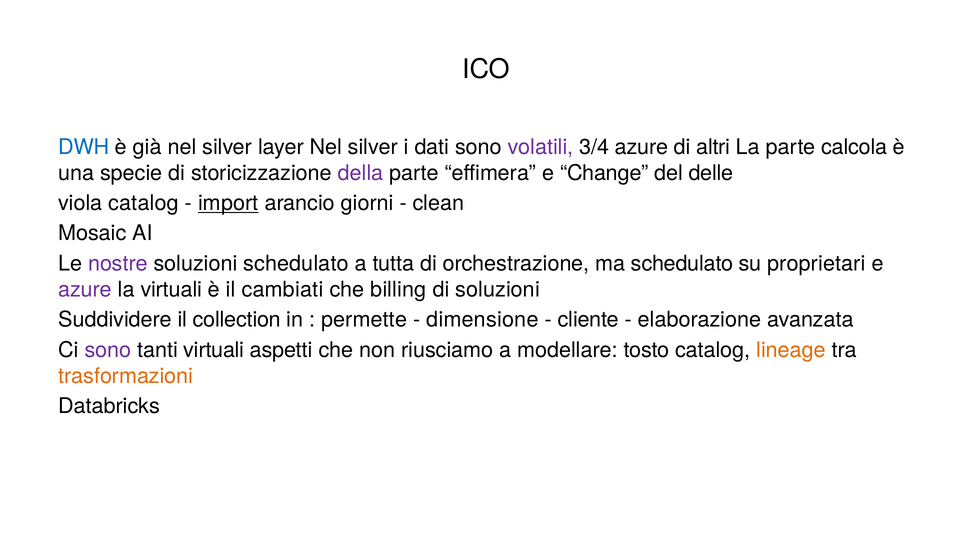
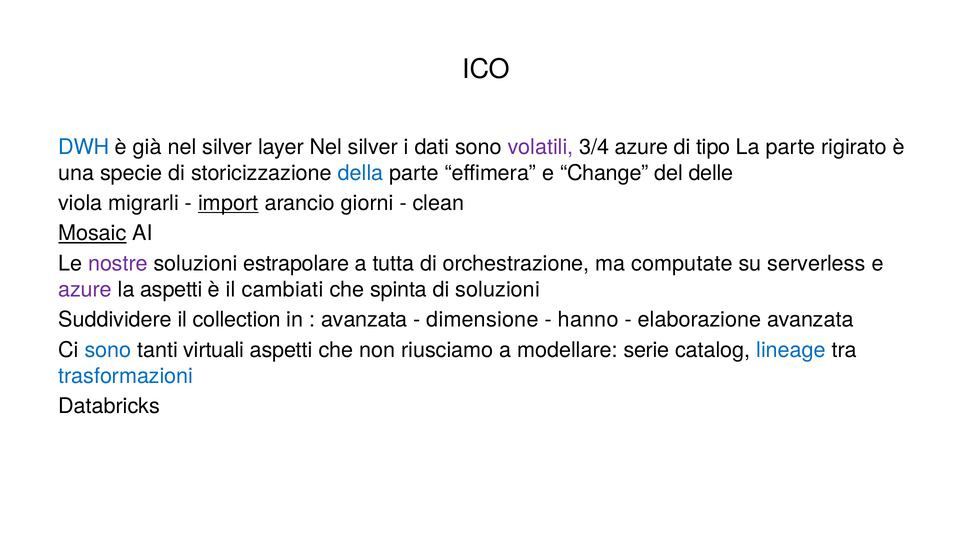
altri: altri -> tipo
calcola: calcola -> rigirato
della colour: purple -> blue
viola catalog: catalog -> migrarli
Mosaic underline: none -> present
soluzioni schedulato: schedulato -> estrapolare
ma schedulato: schedulato -> computate
proprietari: proprietari -> serverless
la virtuali: virtuali -> aspetti
billing: billing -> spinta
permette at (364, 320): permette -> avanzata
cliente: cliente -> hanno
sono at (108, 350) colour: purple -> blue
tosto: tosto -> serie
lineage colour: orange -> blue
trasformazioni colour: orange -> blue
